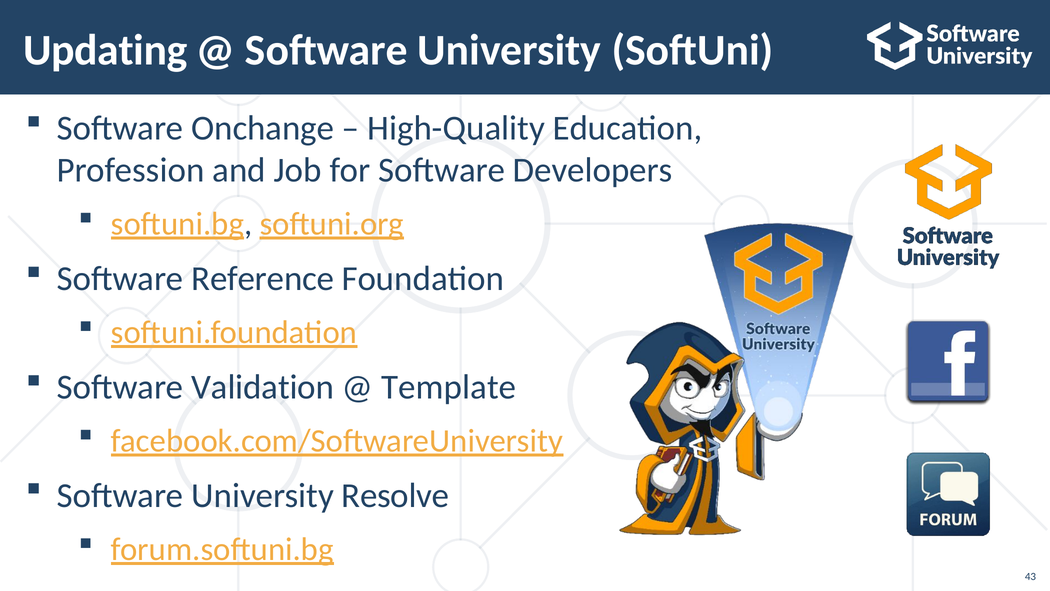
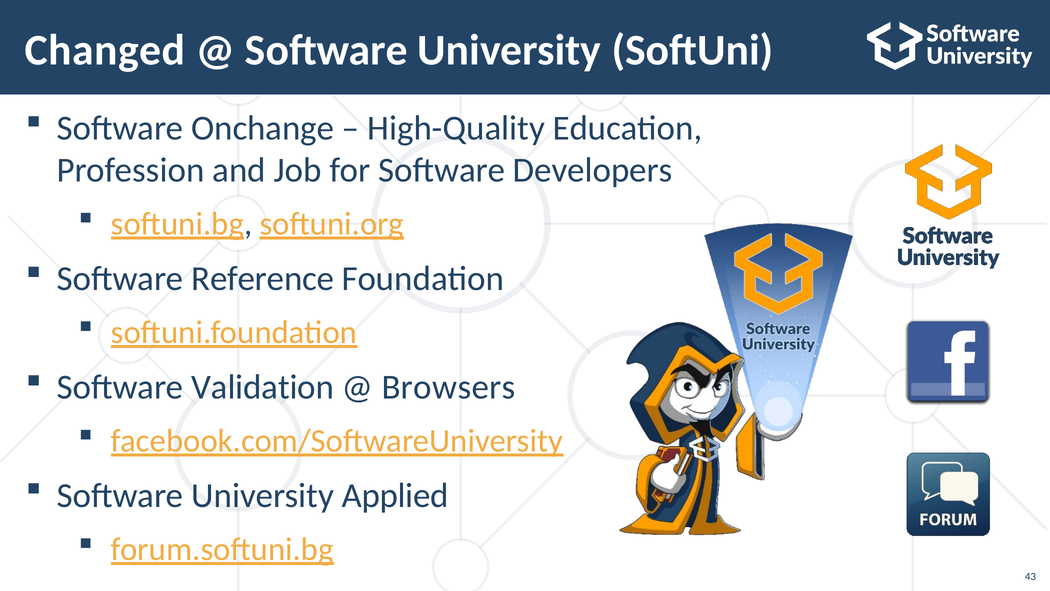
Updating: Updating -> Changed
Template: Template -> Browsers
Resolve: Resolve -> Applied
